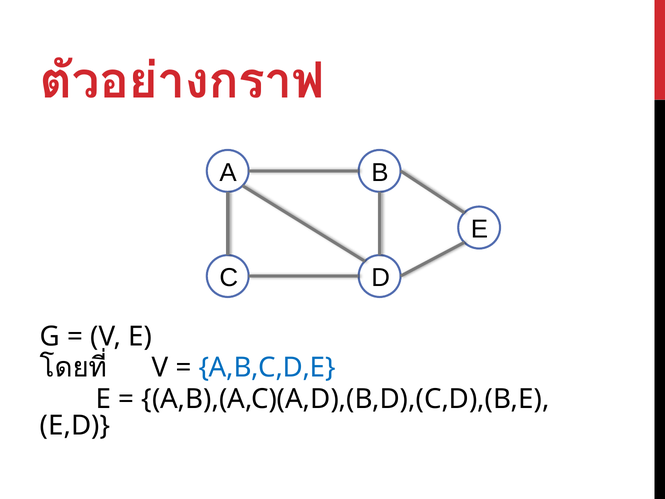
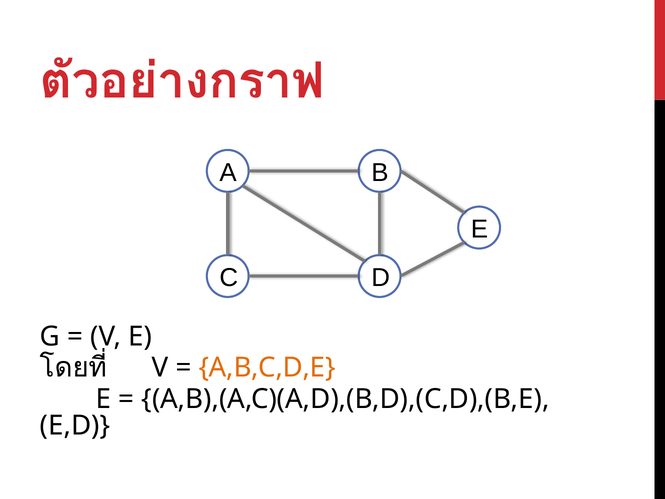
A,B,C,D,E colour: blue -> orange
